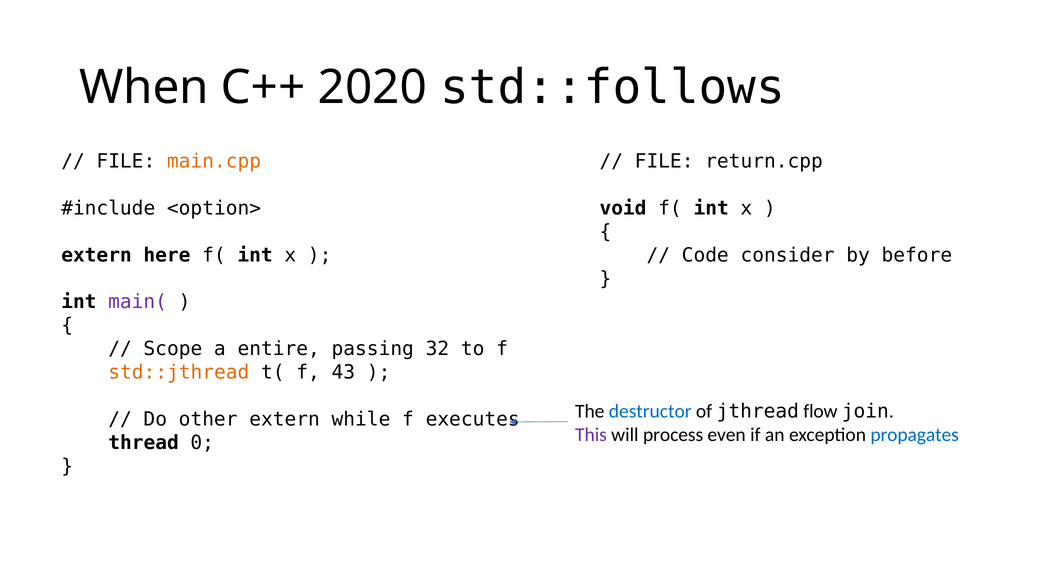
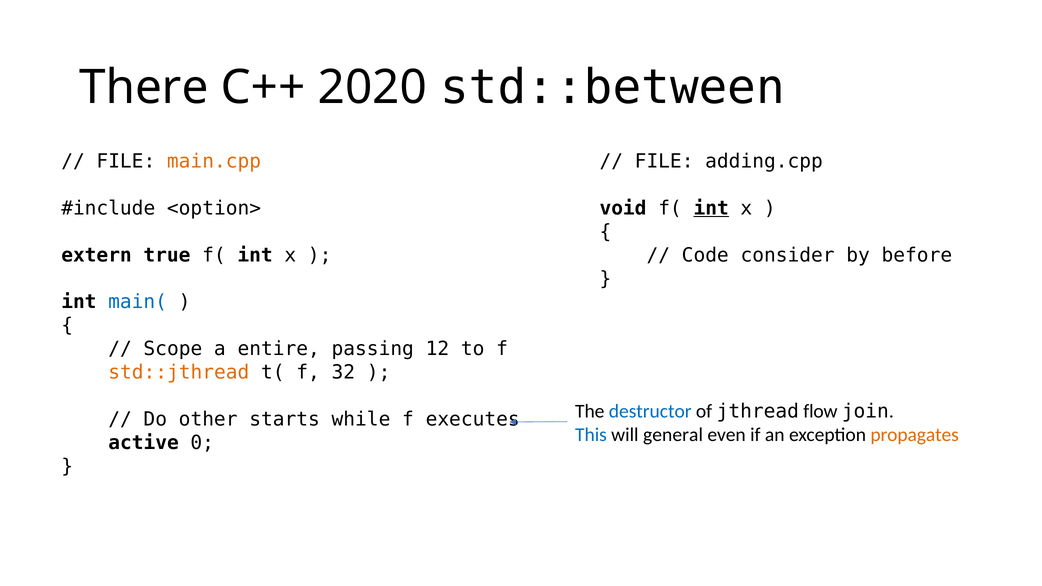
When: When -> There
std::follows: std::follows -> std::between
return.cpp: return.cpp -> adding.cpp
int at (711, 208) underline: none -> present
here: here -> true
main( colour: purple -> blue
32: 32 -> 12
43: 43 -> 32
other extern: extern -> starts
This colour: purple -> blue
process: process -> general
propagates colour: blue -> orange
thread: thread -> active
